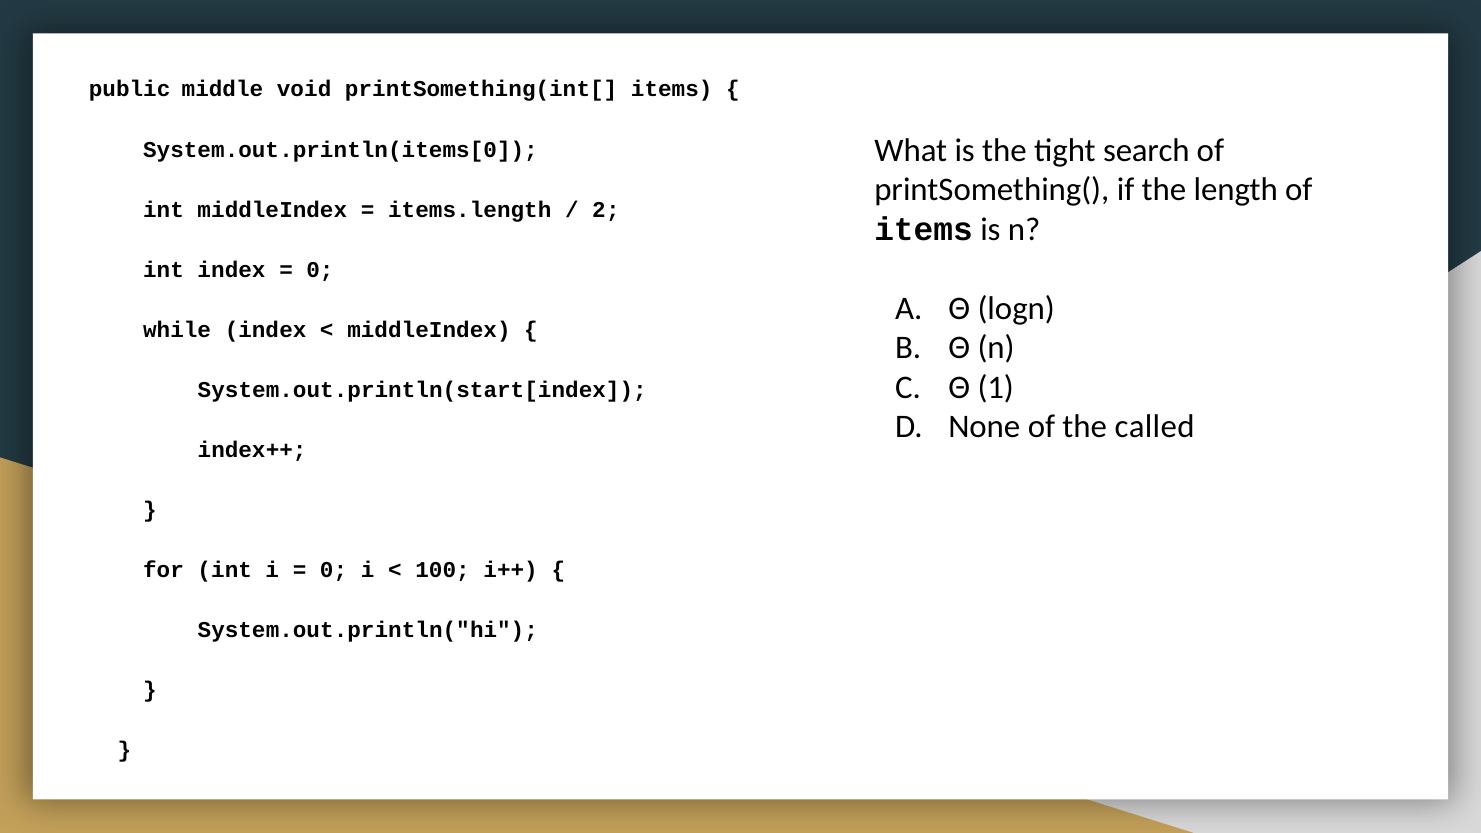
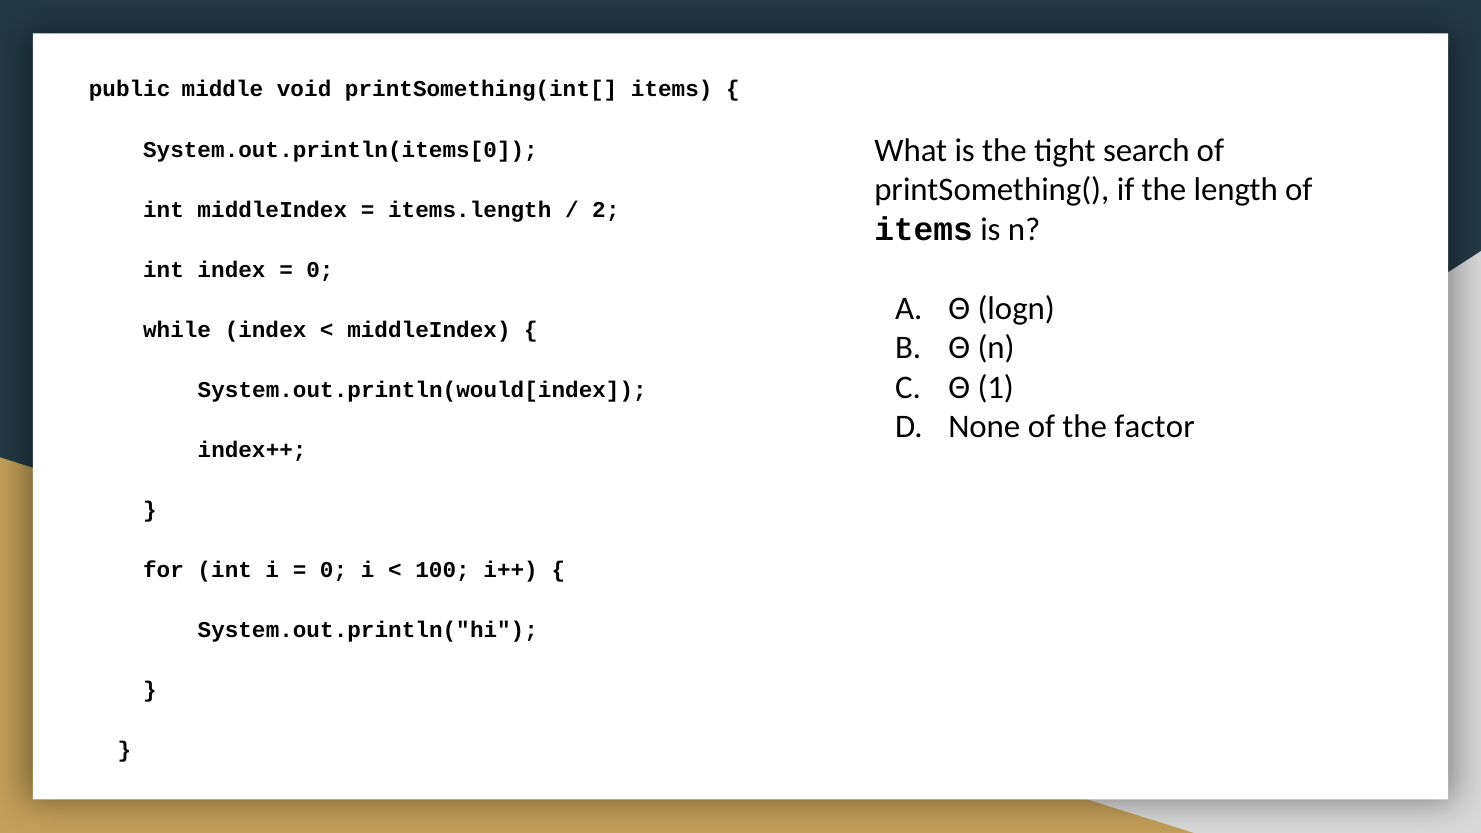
System.out.println(start[index: System.out.println(start[index -> System.out.println(would[index
called: called -> factor
